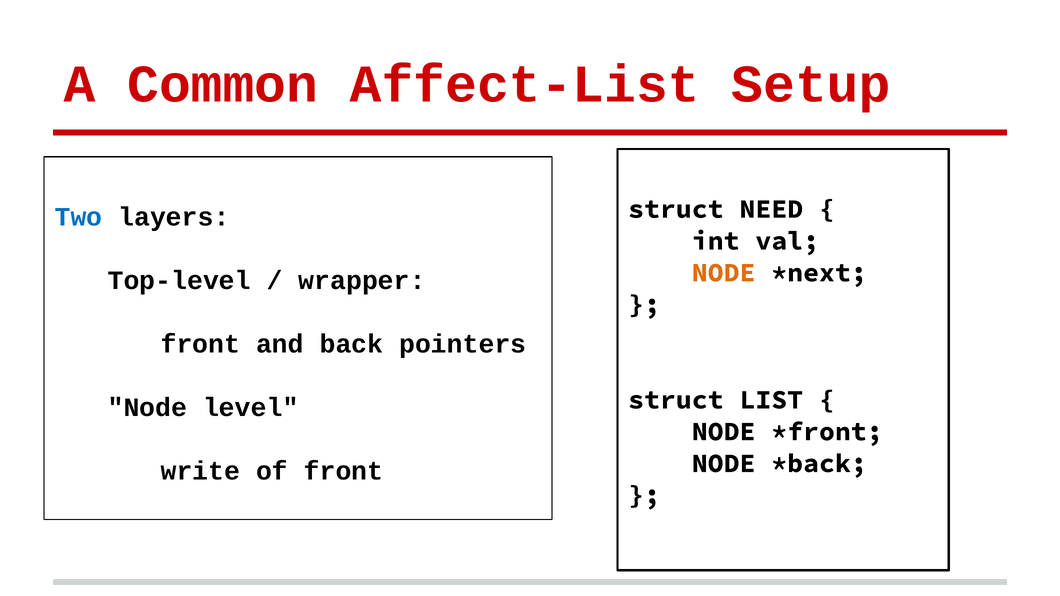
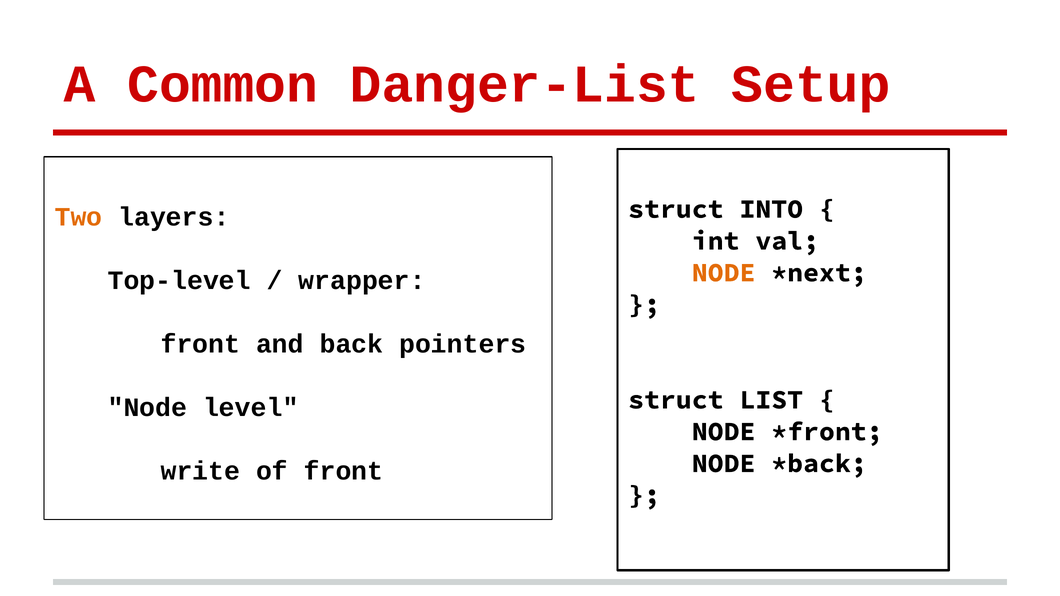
Affect-List: Affect-List -> Danger-List
NEED: NEED -> INTO
Two colour: blue -> orange
